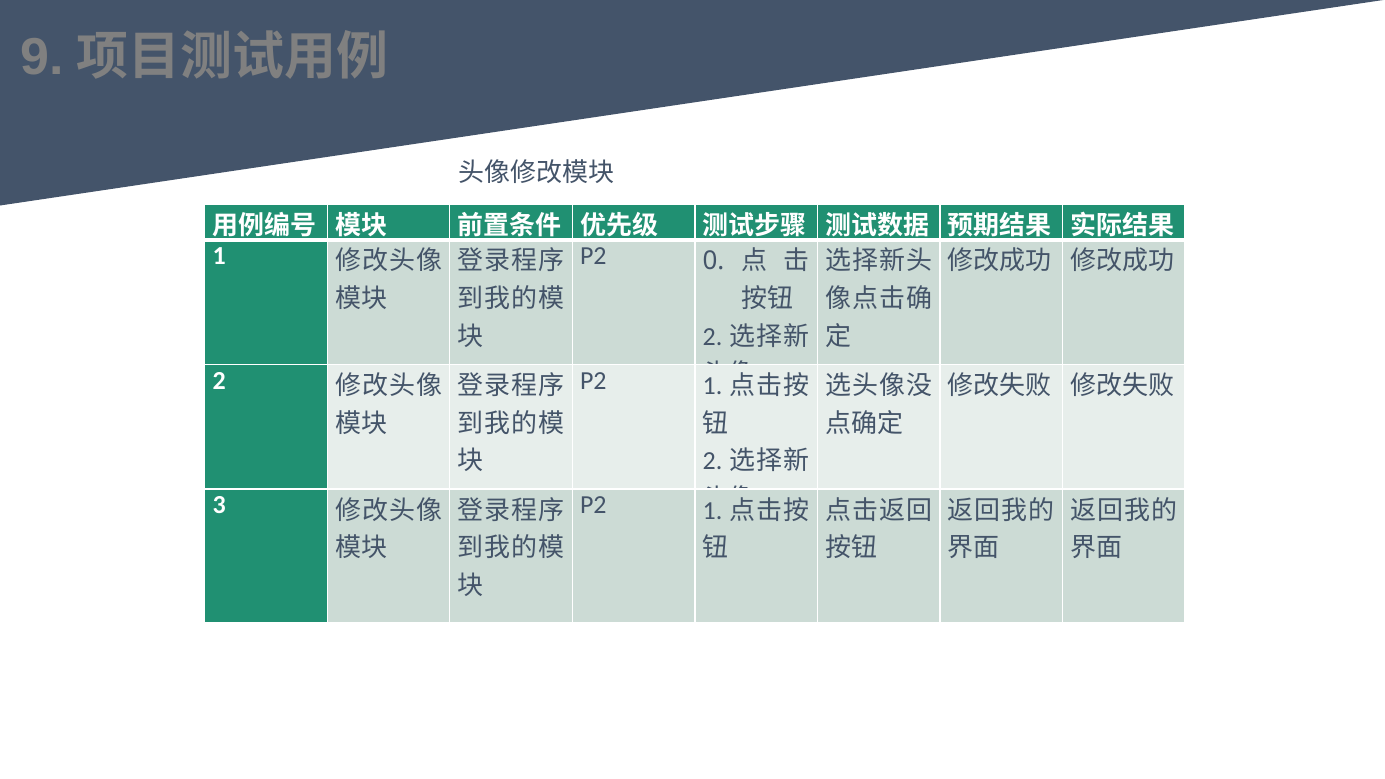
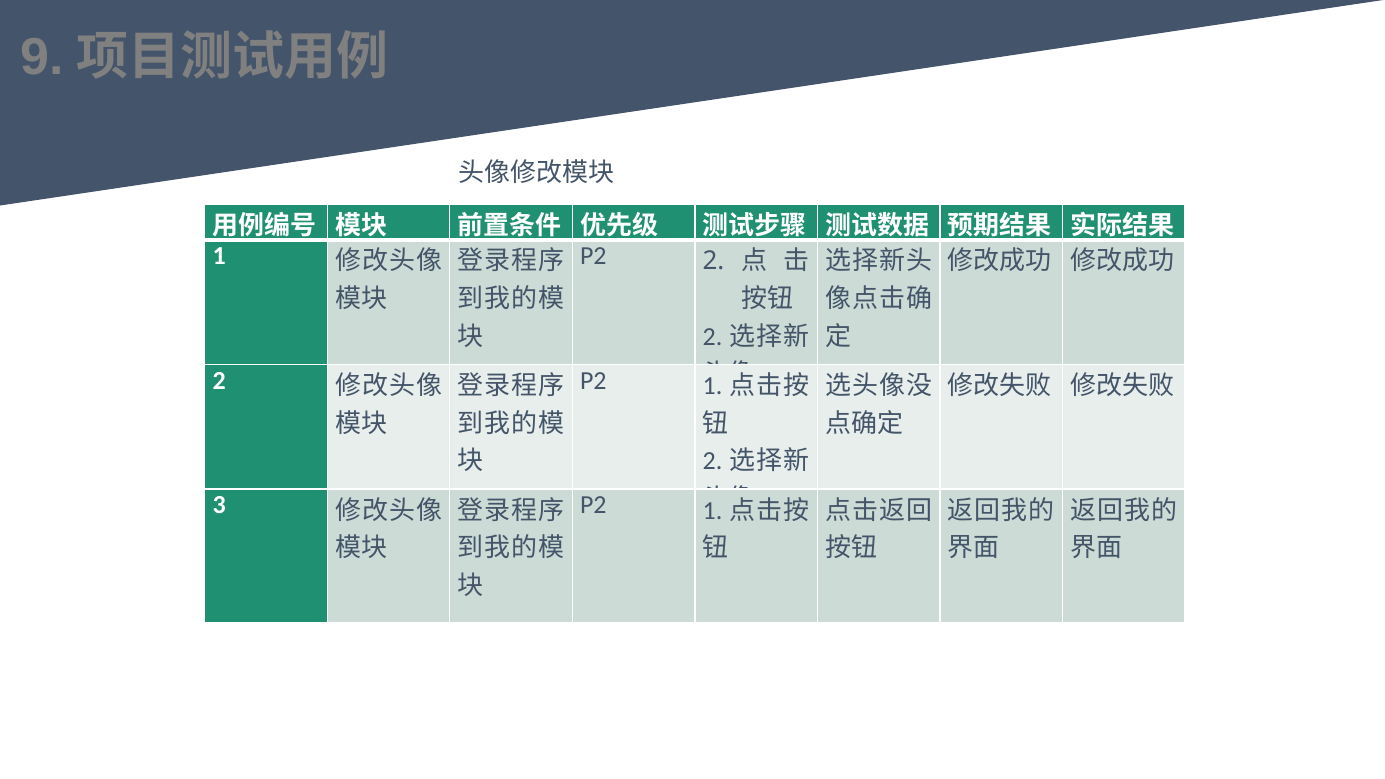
P2 0: 0 -> 2
